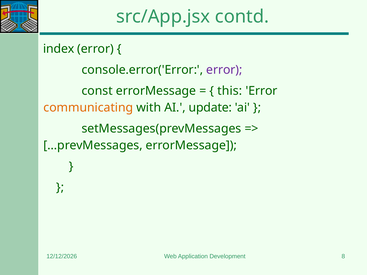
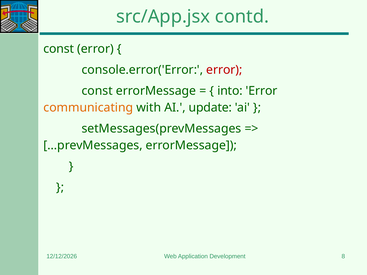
index at (59, 49): index -> const
error at (224, 70) colour: purple -> red
this: this -> into
